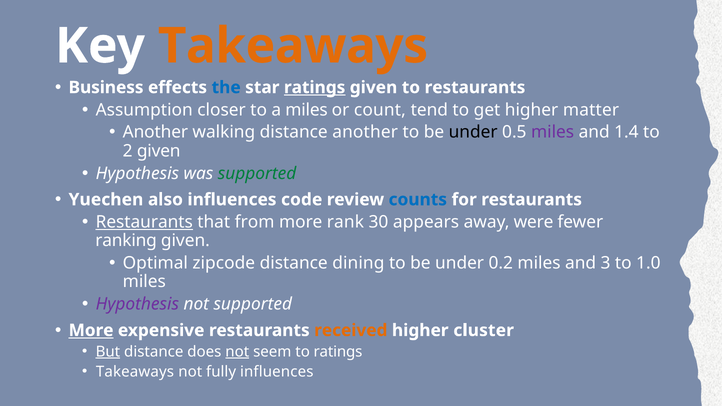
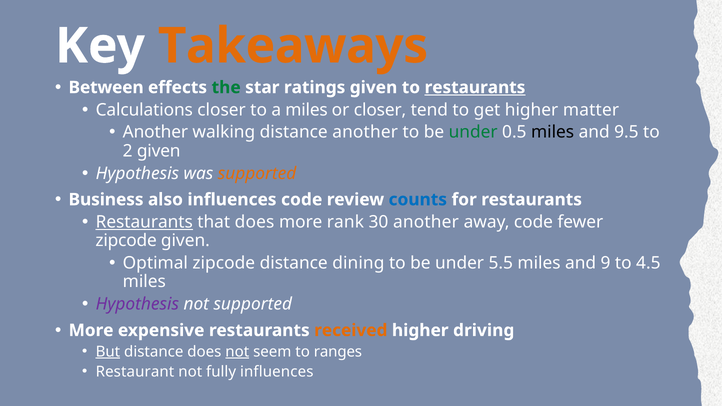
Business: Business -> Between
the colour: blue -> green
ratings at (315, 87) underline: present -> none
restaurants at (475, 87) underline: none -> present
Assumption: Assumption -> Calculations
or count: count -> closer
under at (473, 132) colour: black -> green
miles at (553, 132) colour: purple -> black
1.4: 1.4 -> 9.5
supported at (257, 173) colour: green -> orange
Yuechen: Yuechen -> Business
that from: from -> does
30 appears: appears -> another
away were: were -> code
ranking at (126, 241): ranking -> zipcode
0.2: 0.2 -> 5.5
3: 3 -> 9
1.0: 1.0 -> 4.5
More at (91, 330) underline: present -> none
cluster: cluster -> driving
to ratings: ratings -> ranges
Takeaways at (135, 372): Takeaways -> Restaurant
